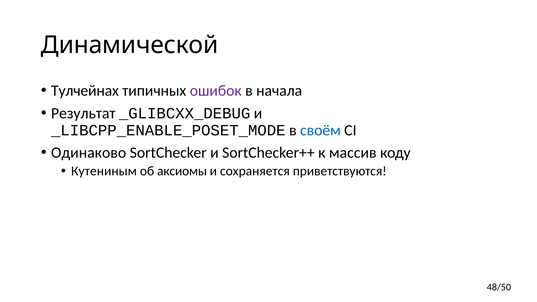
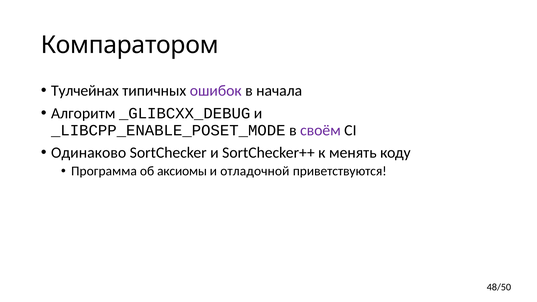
Динамической: Динамической -> Компаратором
Результат: Результат -> Алгоритм
своём colour: blue -> purple
массив: массив -> менять
Кутениным: Кутениным -> Программа
сохраняется: сохраняется -> отладочной
